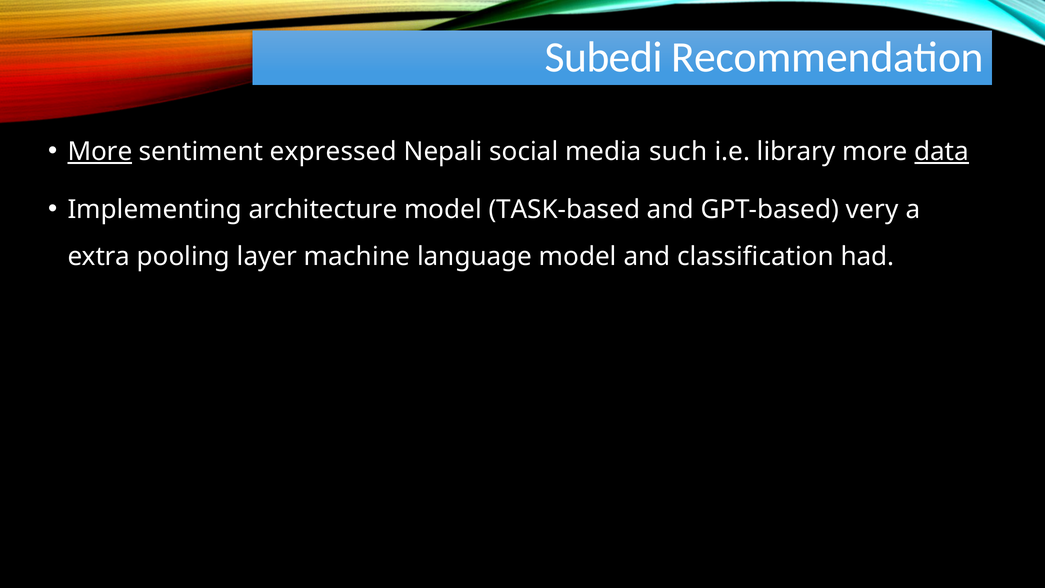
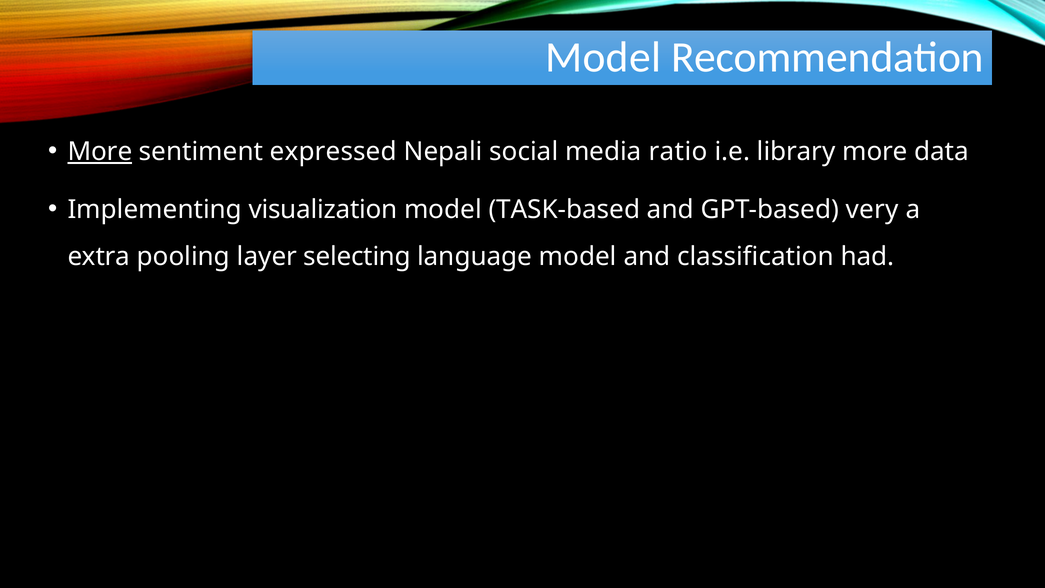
Subedi at (604, 58): Subedi -> Model
such: such -> ratio
data underline: present -> none
architecture: architecture -> visualization
machine: machine -> selecting
